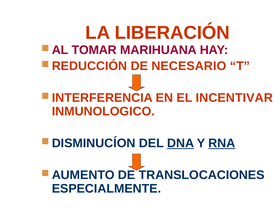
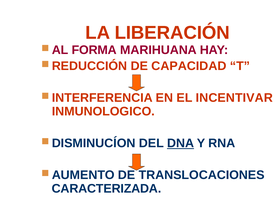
TOMAR: TOMAR -> FORMA
NECESARIO: NECESARIO -> CAPACIDAD
RNA underline: present -> none
ESPECIALMENTE: ESPECIALMENTE -> CARACTERIZADA
